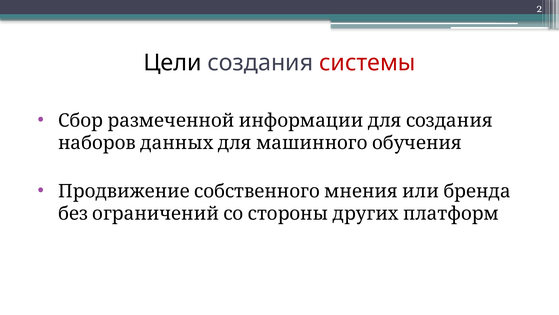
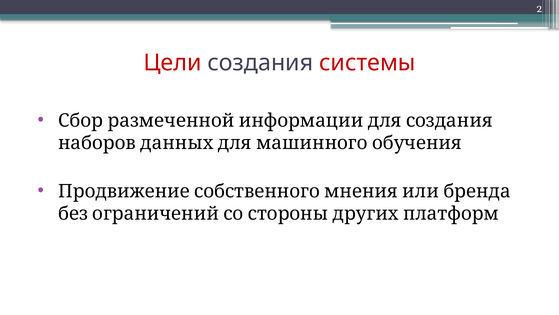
Цели colour: black -> red
